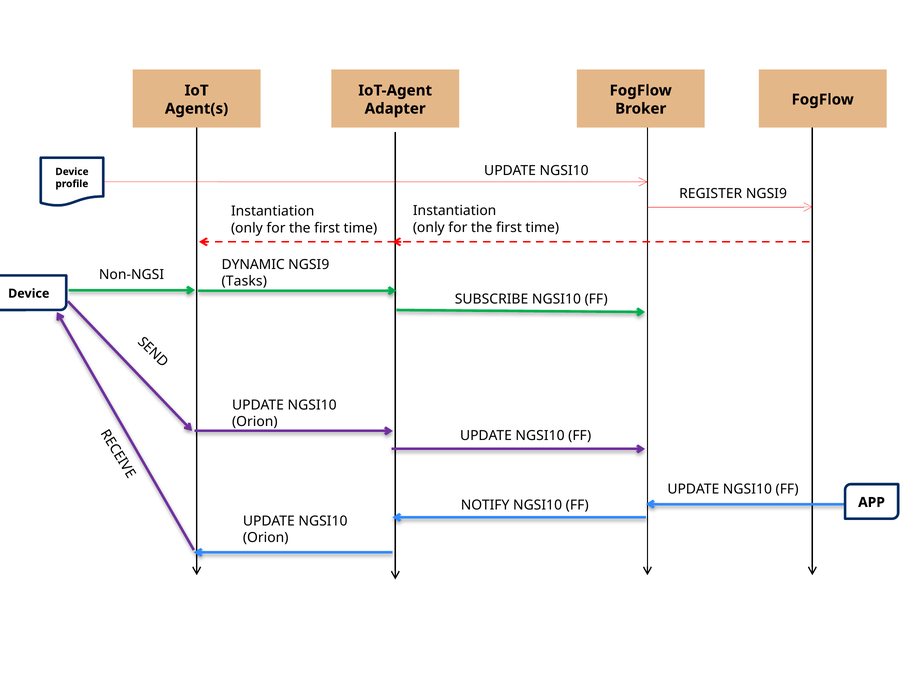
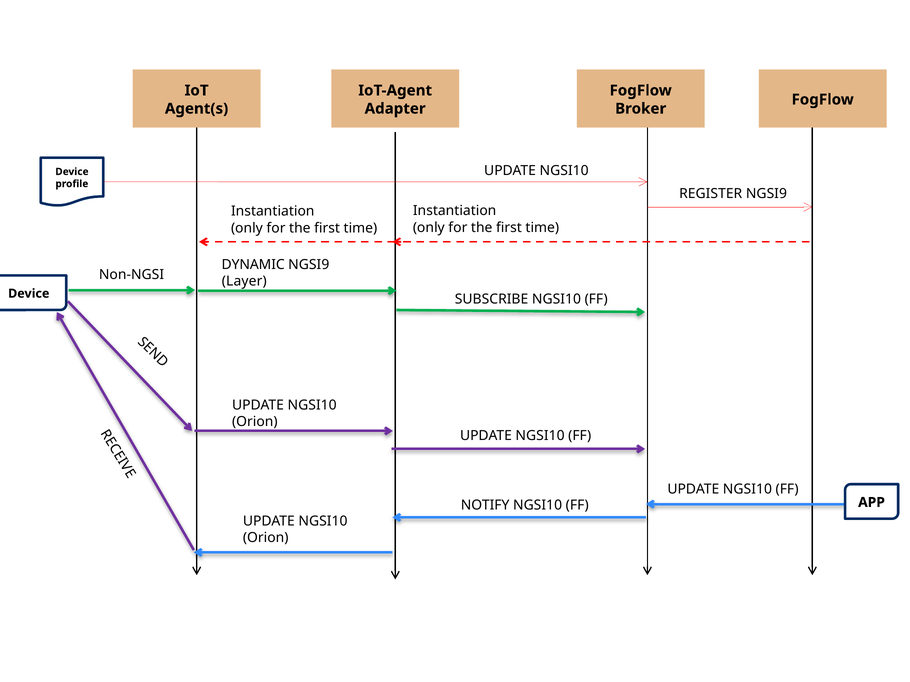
Tasks: Tasks -> Layer
